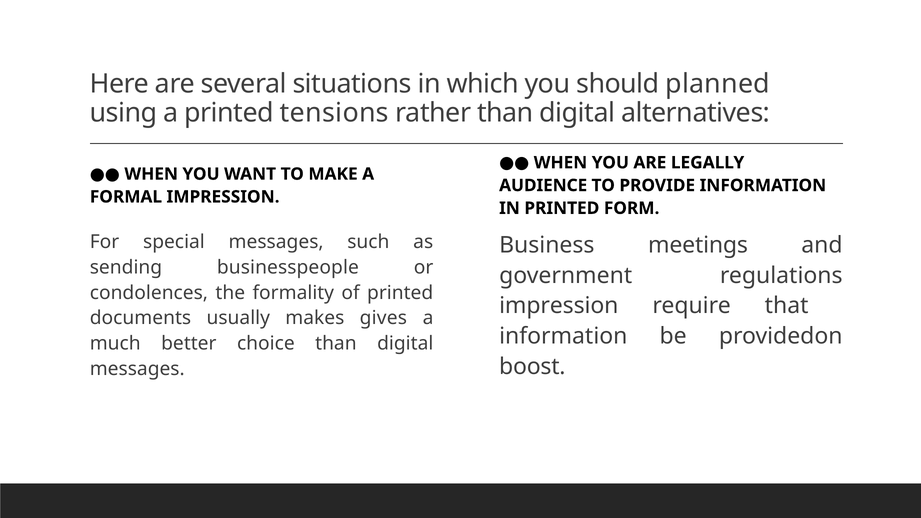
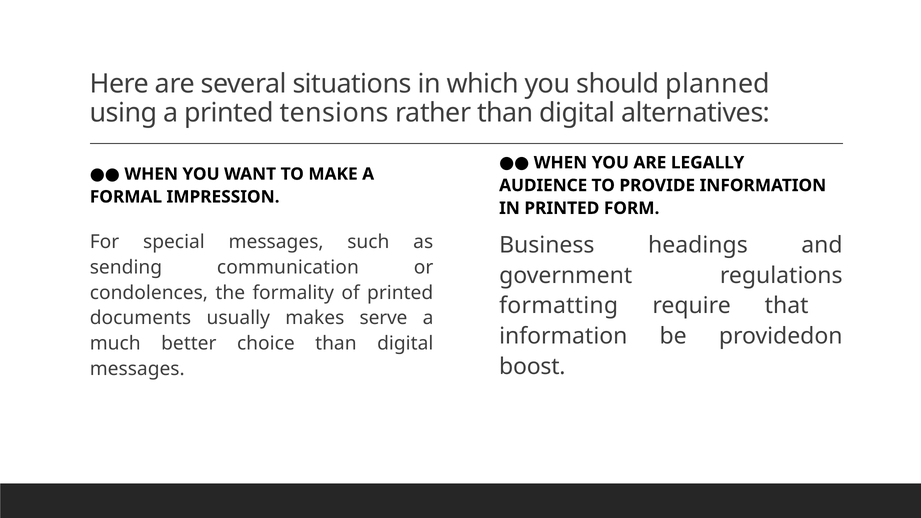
meetings: meetings -> headings
businesspeople: businesspeople -> communication
impression at (559, 306): impression -> formatting
gives: gives -> serve
